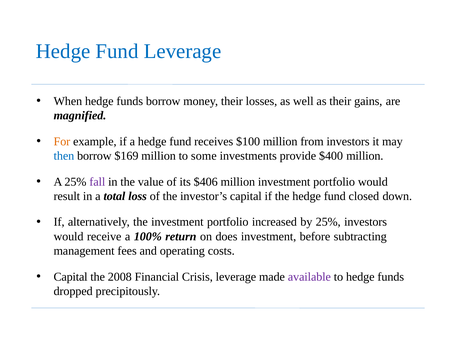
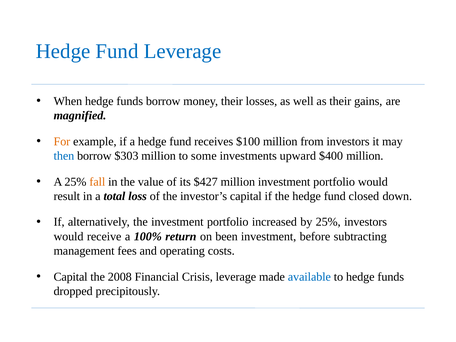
$169: $169 -> $303
provide: provide -> upward
fall colour: purple -> orange
$406: $406 -> $427
does: does -> been
available colour: purple -> blue
